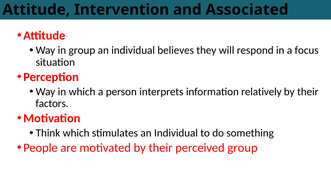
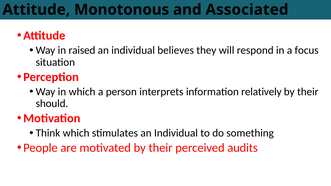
Intervention: Intervention -> Monotonous
in group: group -> raised
factors: factors -> should
perceived group: group -> audits
